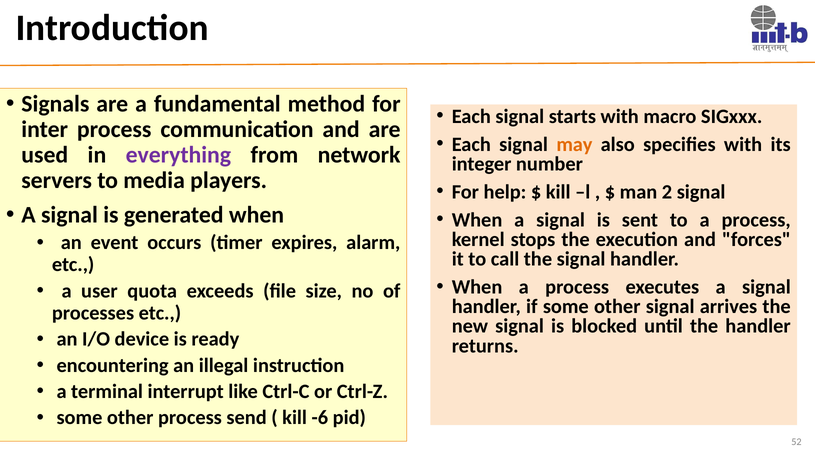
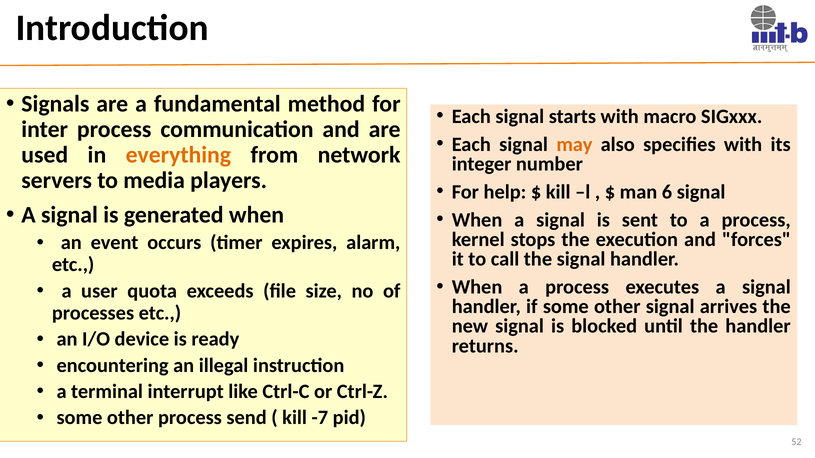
everything colour: purple -> orange
2: 2 -> 6
-6: -6 -> -7
